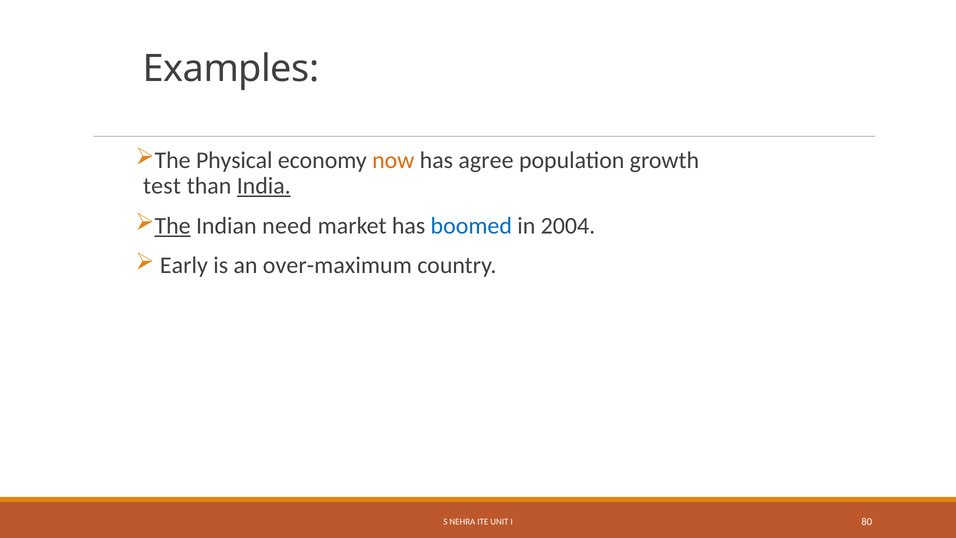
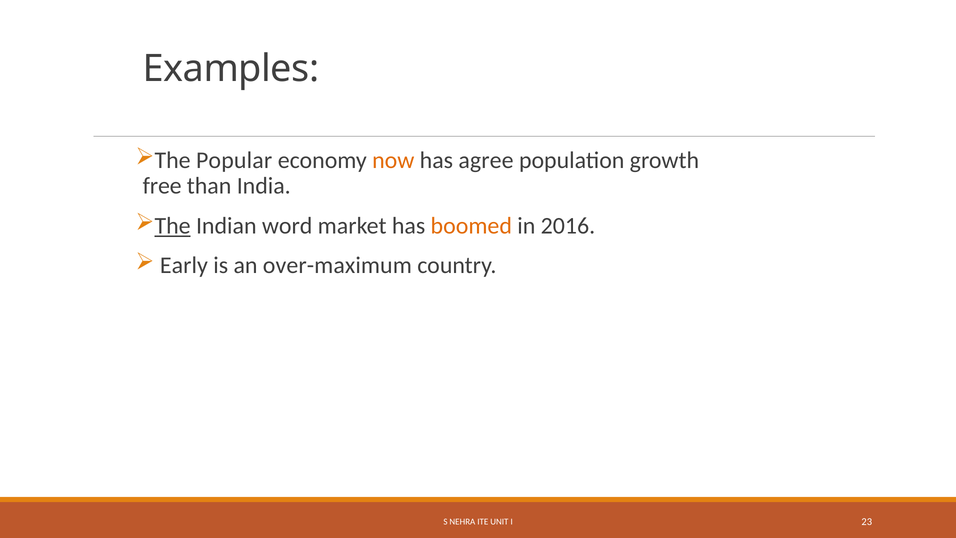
Physical: Physical -> Popular
test: test -> free
India underline: present -> none
need: need -> word
boomed colour: blue -> orange
2004: 2004 -> 2016
80: 80 -> 23
